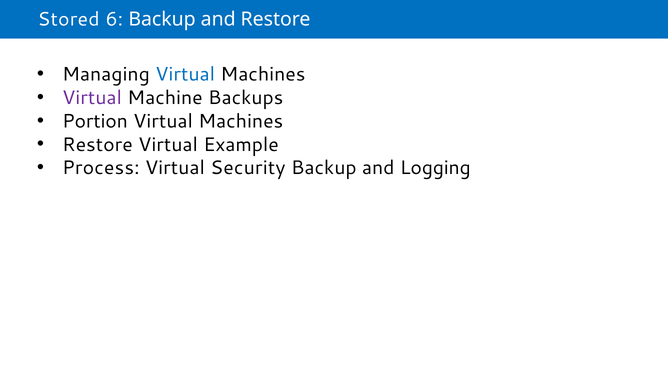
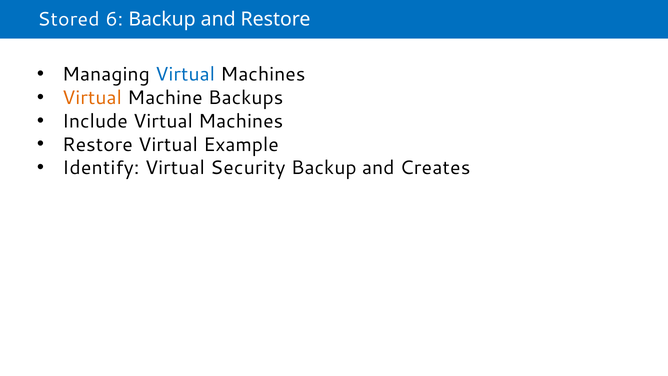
Virtual at (92, 98) colour: purple -> orange
Portion: Portion -> Include
Process: Process -> Identify
Logging: Logging -> Creates
